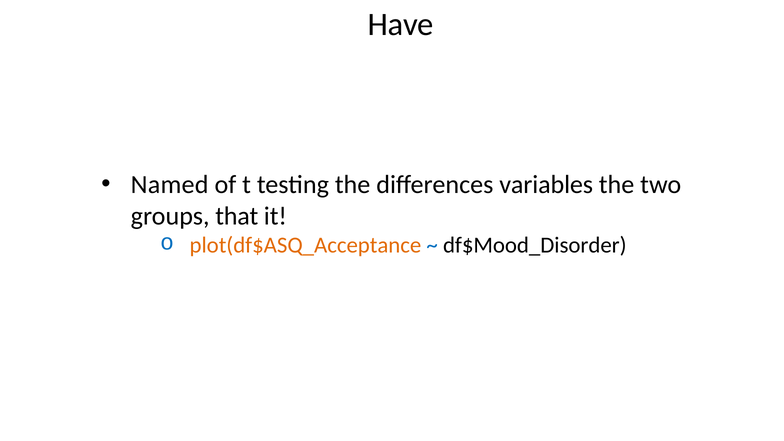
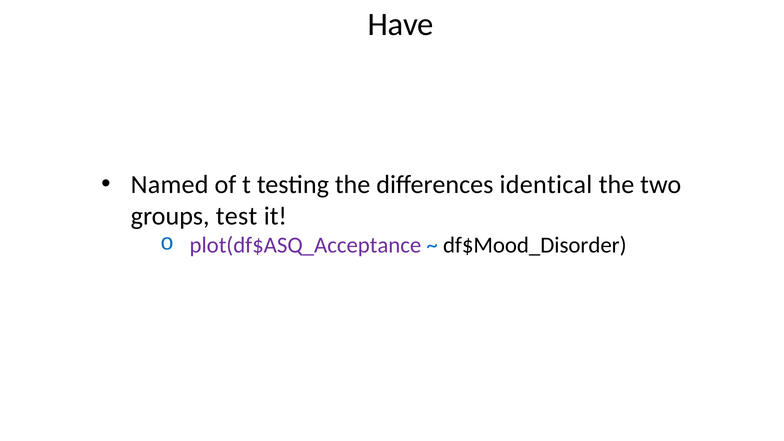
variables: variables -> identical
that: that -> test
plot(df$ASQ_Acceptance colour: orange -> purple
